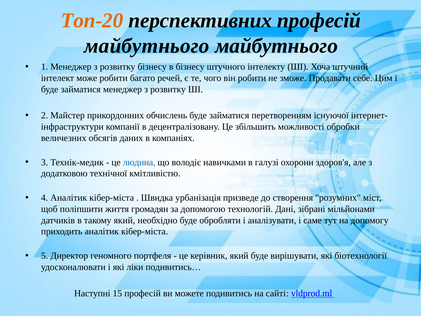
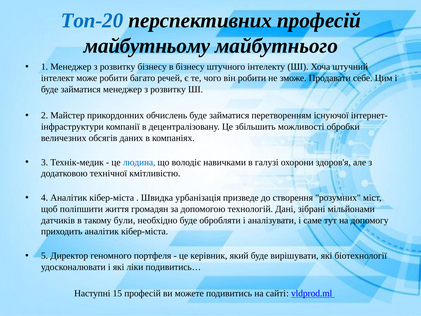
Топ-20 colour: orange -> blue
майбутнього at (147, 46): майбутнього -> майбутньому
такому який: який -> були
